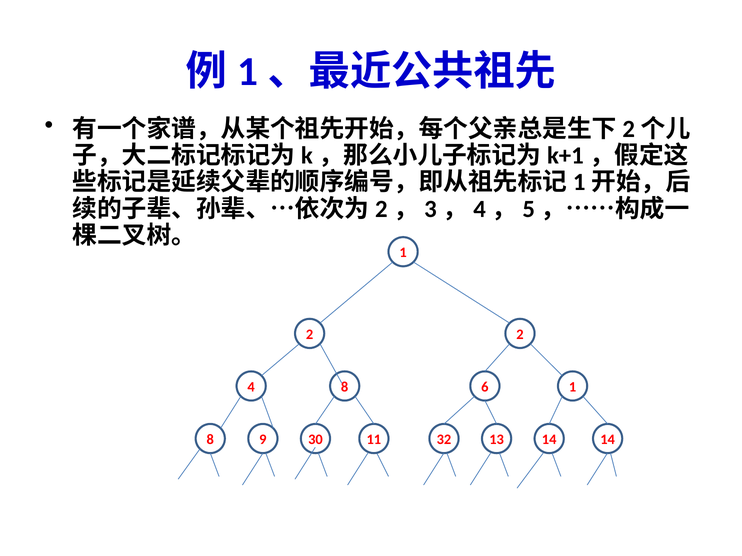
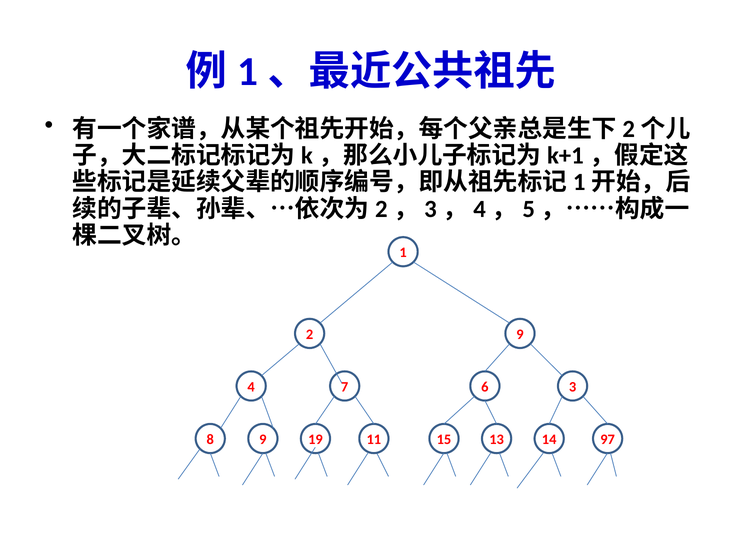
2 2: 2 -> 9
4 8: 8 -> 7
6 1: 1 -> 3
30: 30 -> 19
32: 32 -> 15
14 14: 14 -> 97
